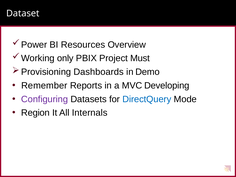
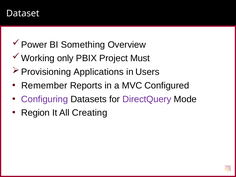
Resources: Resources -> Something
Dashboards: Dashboards -> Applications
Demo: Demo -> Users
Developing: Developing -> Configured
DirectQuery colour: blue -> purple
Internals: Internals -> Creating
